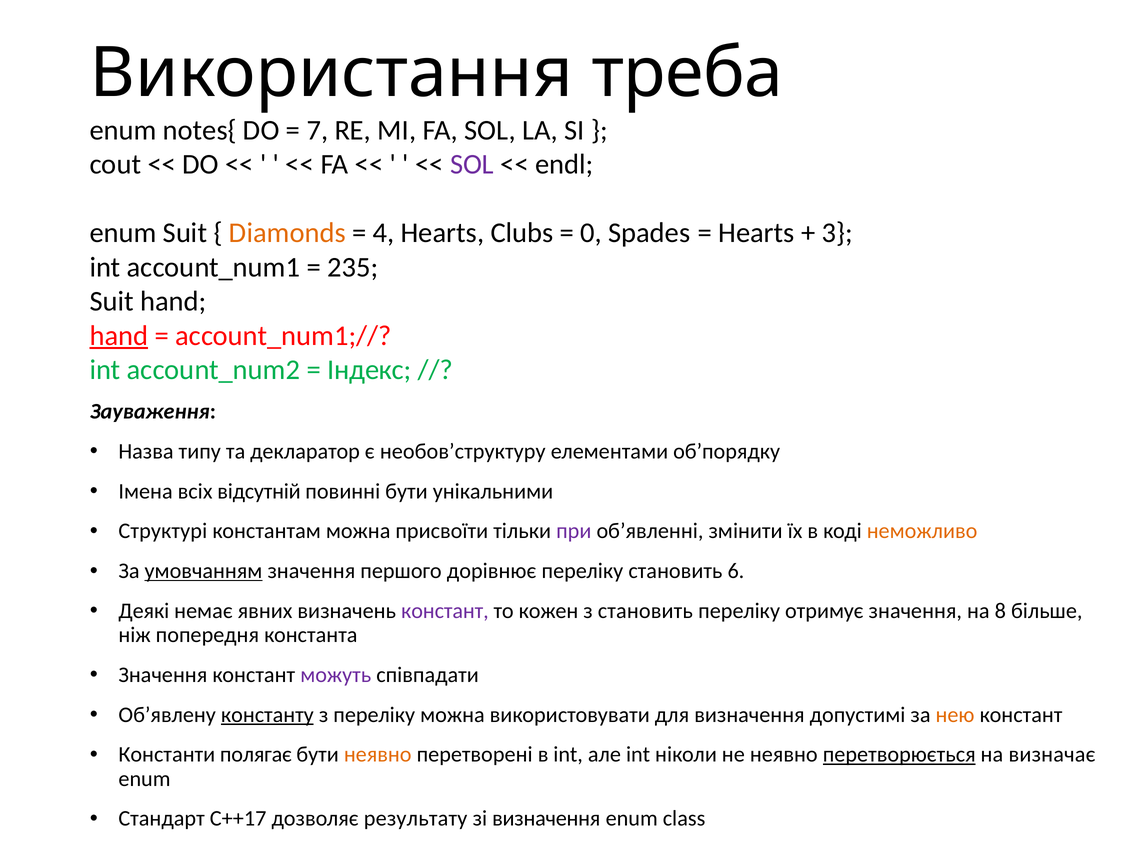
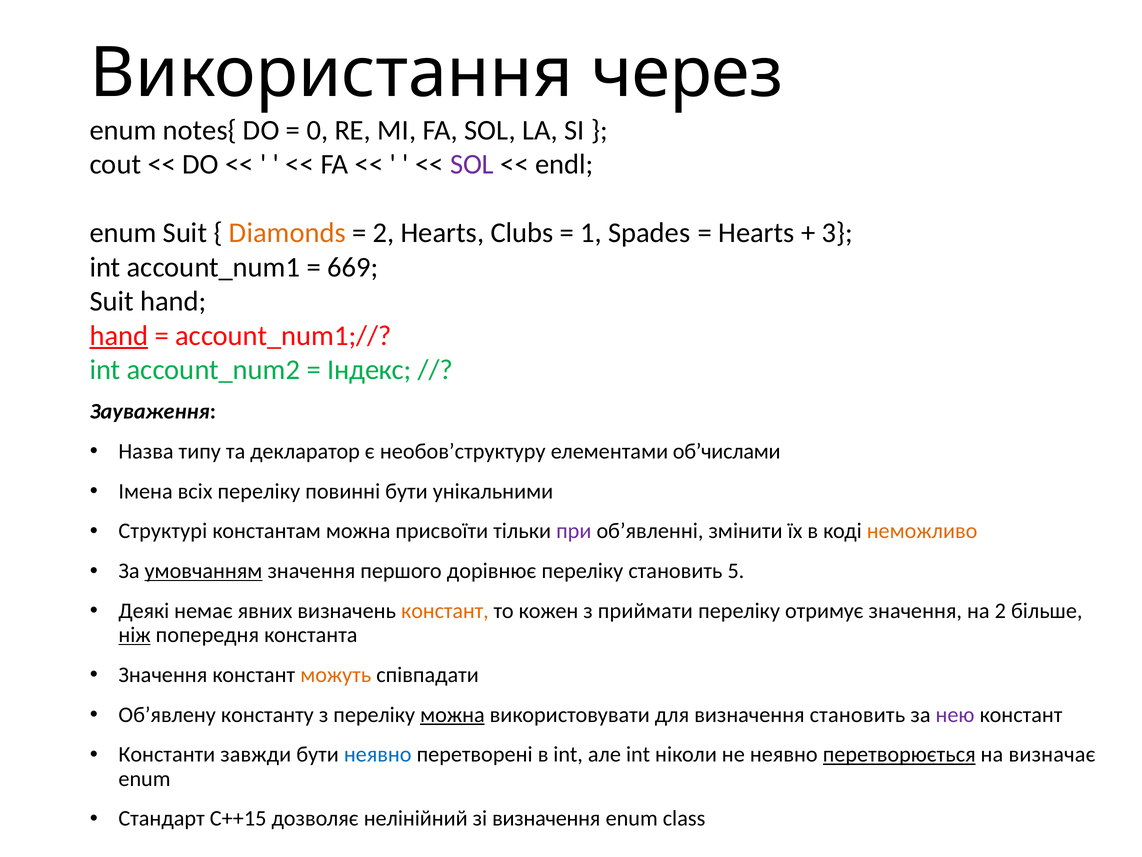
треба: треба -> через
7: 7 -> 0
4 at (383, 233): 4 -> 2
0: 0 -> 1
235: 235 -> 669
об’порядку: об’порядку -> об’числами
всіх відсутній: відсутній -> переліку
6: 6 -> 5
констант at (445, 611) colour: purple -> orange
з становить: становить -> приймати
на 8: 8 -> 2
ніж underline: none -> present
можуть colour: purple -> orange
константу underline: present -> none
можна at (452, 714) underline: none -> present
визначення допустимі: допустимі -> становить
нею colour: orange -> purple
полягає: полягає -> завжди
неявно at (378, 754) colour: orange -> blue
С++17: С++17 -> С++15
результату: результату -> нелінійний
